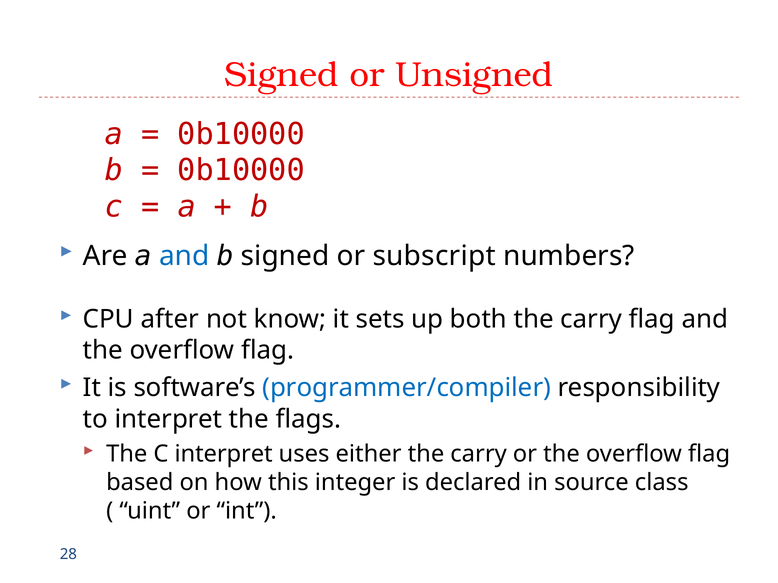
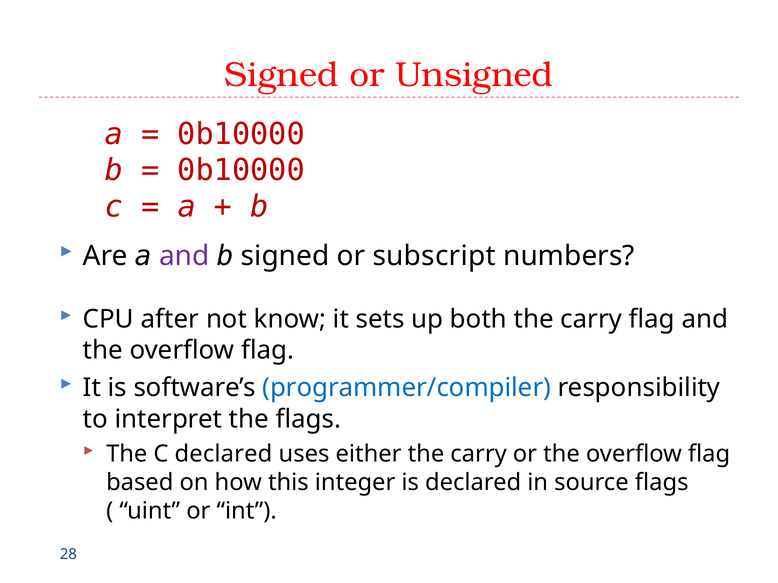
and at (184, 256) colour: blue -> purple
C interpret: interpret -> declared
source class: class -> flags
